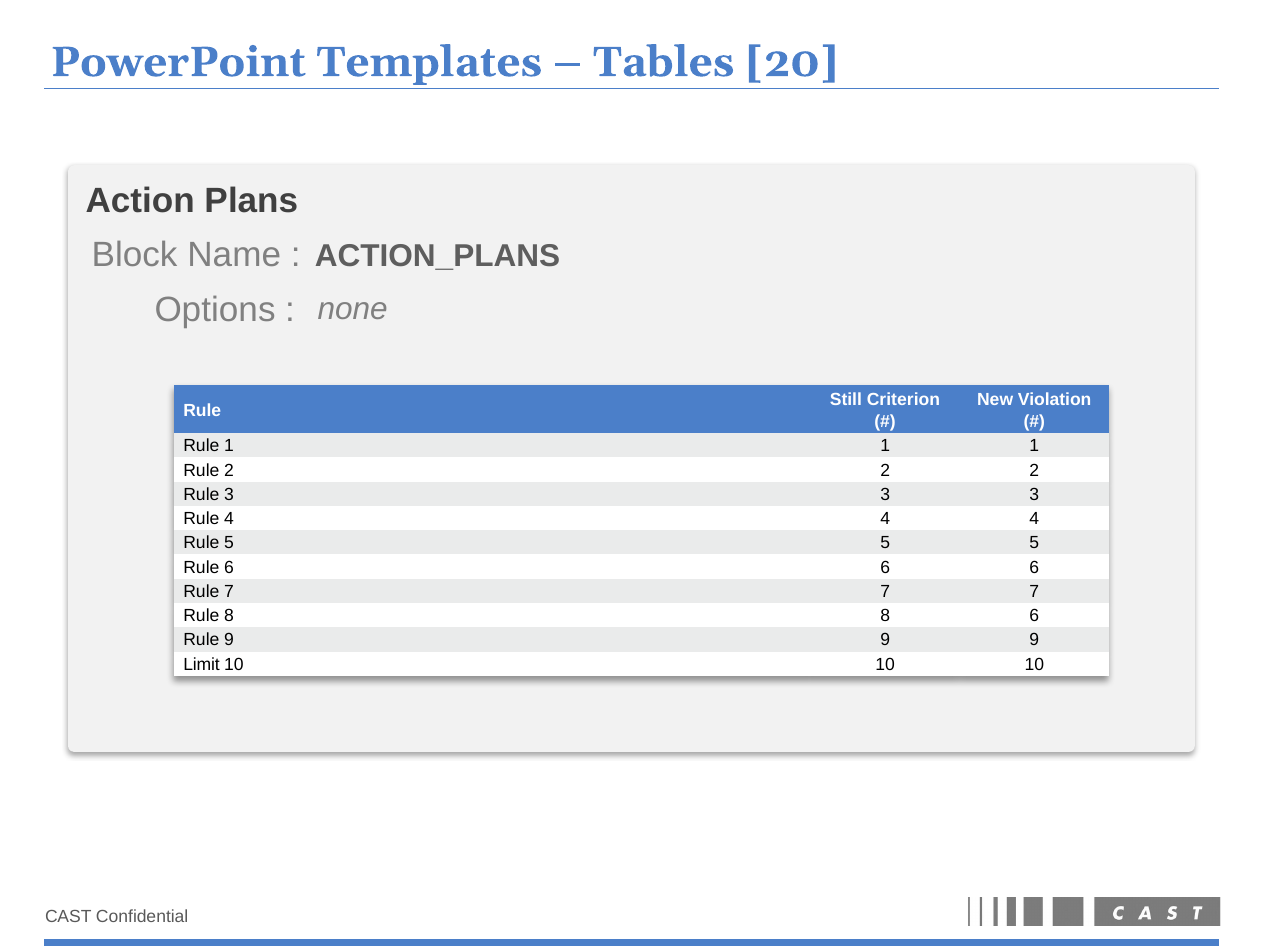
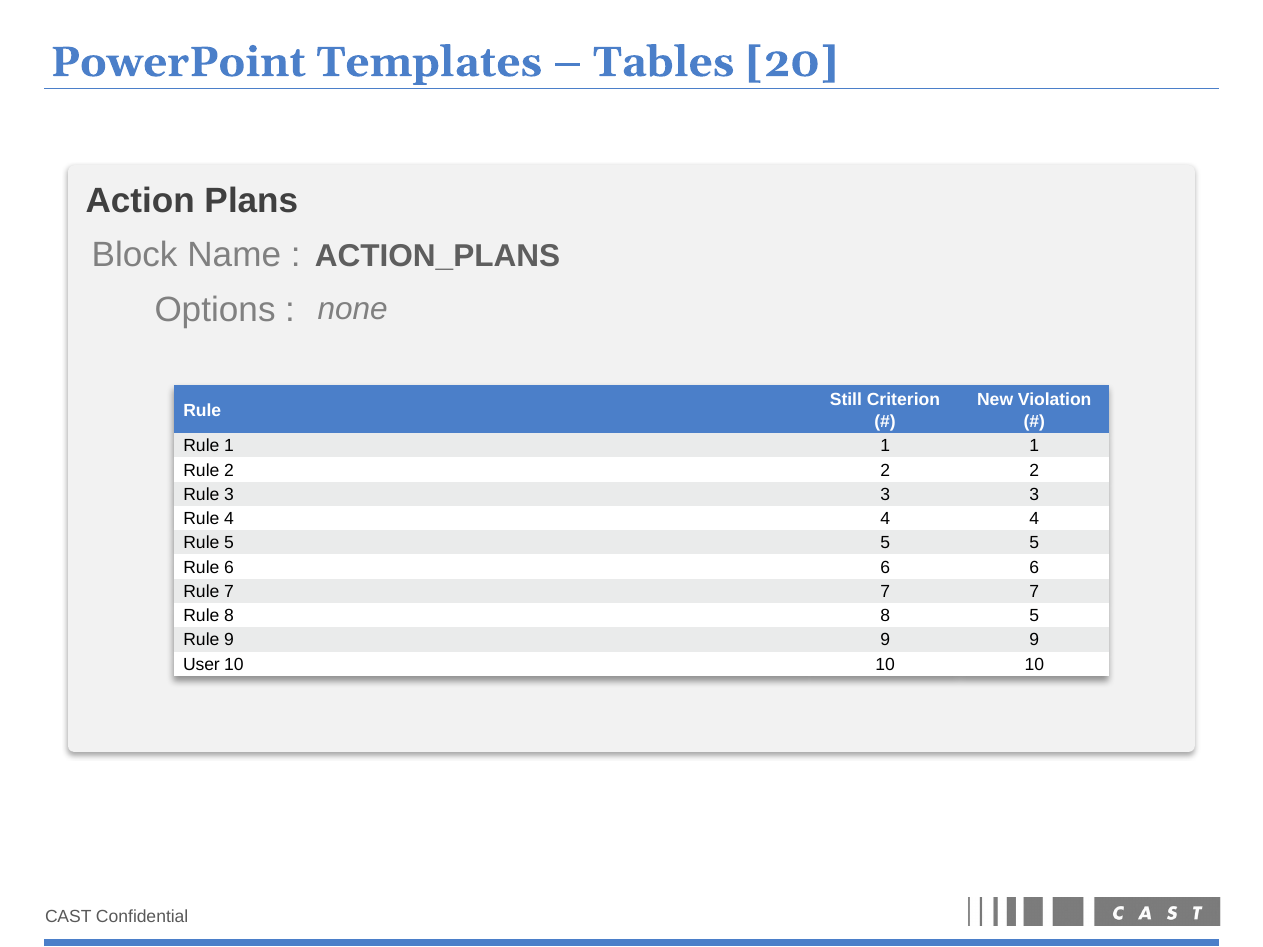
8 6: 6 -> 5
Limit: Limit -> User
